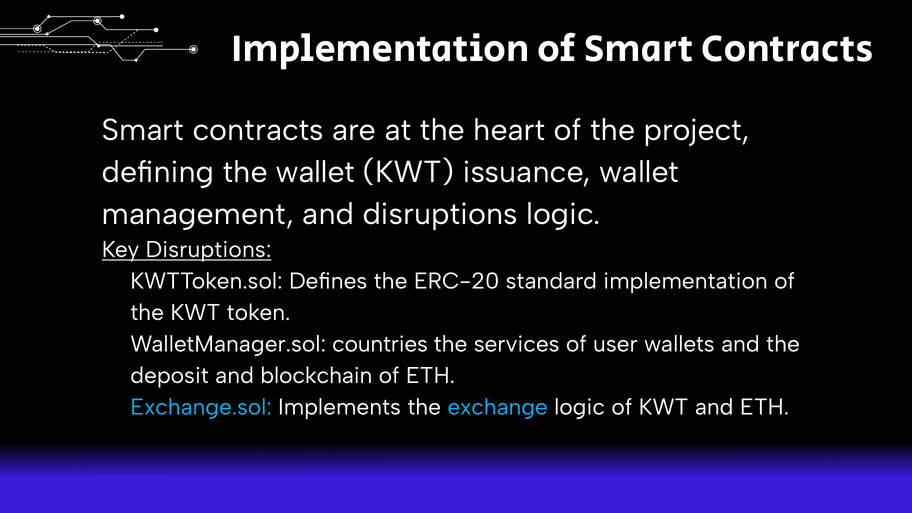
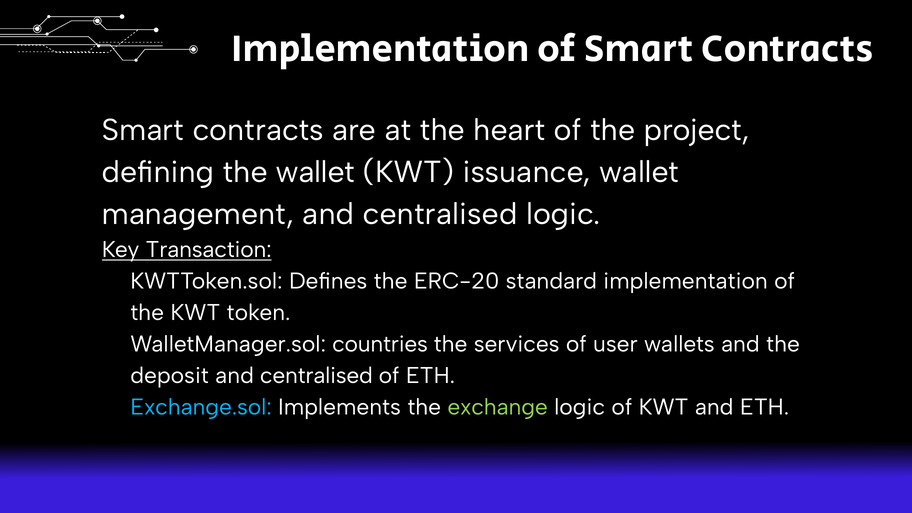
management and disruptions: disruptions -> centralised
Key Disruptions: Disruptions -> Transaction
deposit and blockchain: blockchain -> centralised
exchange colour: light blue -> light green
